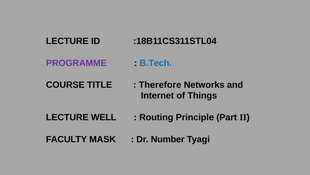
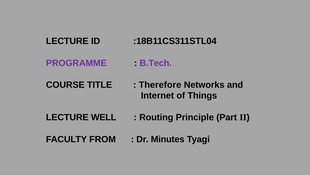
B.Tech colour: blue -> purple
MASK: MASK -> FROM
Number: Number -> Minutes
